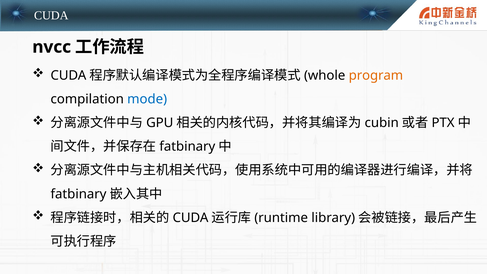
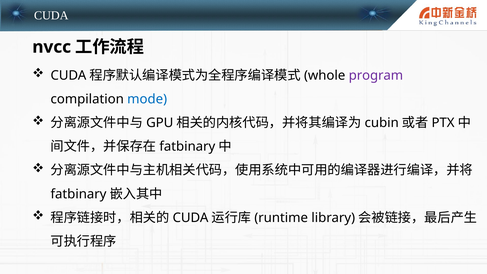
program colour: orange -> purple
